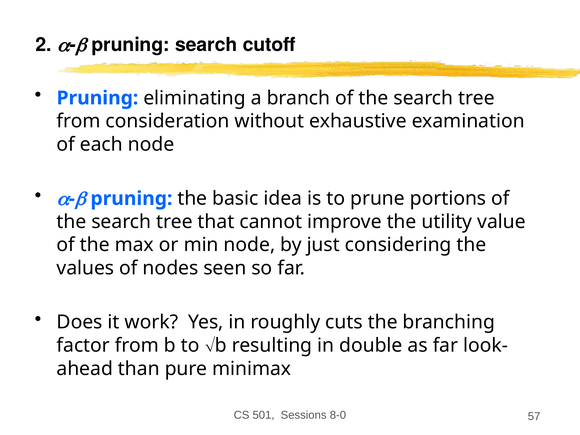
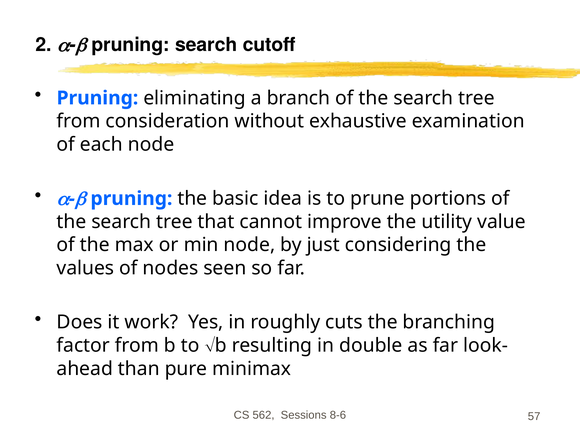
501: 501 -> 562
8-0: 8-0 -> 8-6
